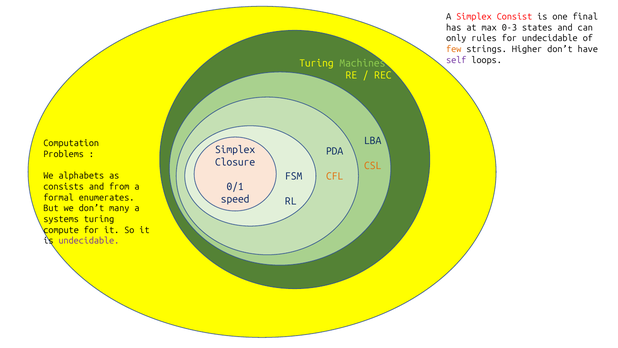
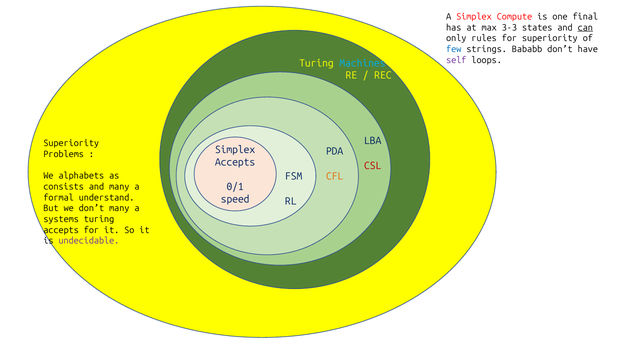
Consist: Consist -> Compute
0-3: 0-3 -> 3-3
can underline: none -> present
for undecidable: undecidable -> superiority
few colour: orange -> blue
Higher: Higher -> Bababb
Machines colour: light green -> light blue
Computation at (71, 143): Computation -> Superiority
Closure at (235, 162): Closure -> Accepts
CSL colour: orange -> red
and from: from -> many
enumerates: enumerates -> understand
compute at (61, 230): compute -> accepts
